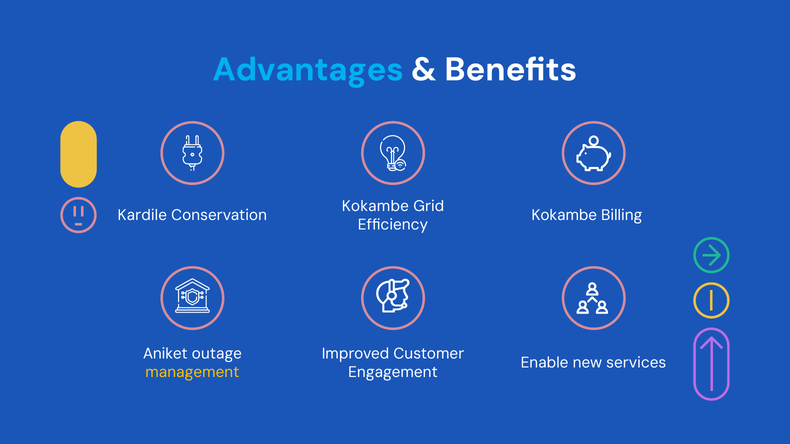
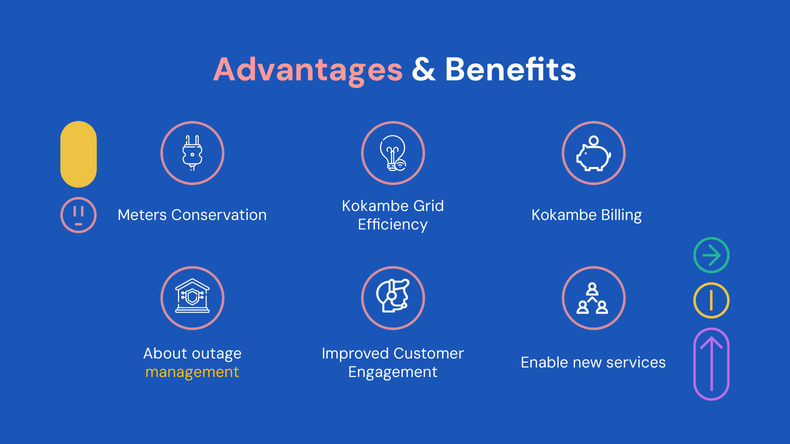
Advantages colour: light blue -> pink
Kardile: Kardile -> Meters
Aniket: Aniket -> About
